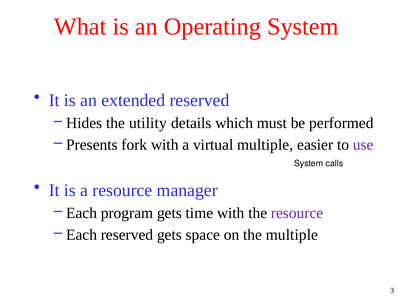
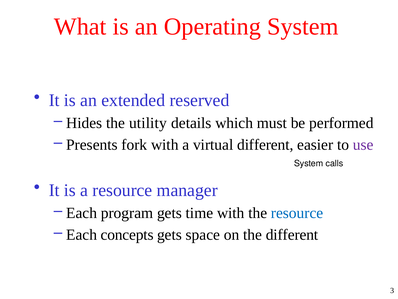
virtual multiple: multiple -> different
resource at (297, 213) colour: purple -> blue
Each reserved: reserved -> concepts
the multiple: multiple -> different
